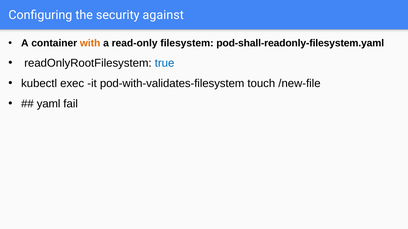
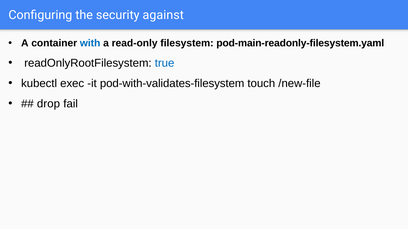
with colour: orange -> blue
pod-shall-readonly-filesystem.yaml: pod-shall-readonly-filesystem.yaml -> pod-main-readonly-filesystem.yaml
yaml: yaml -> drop
